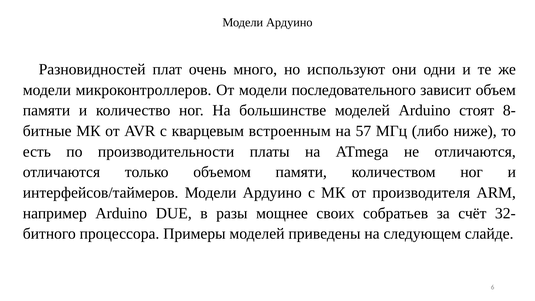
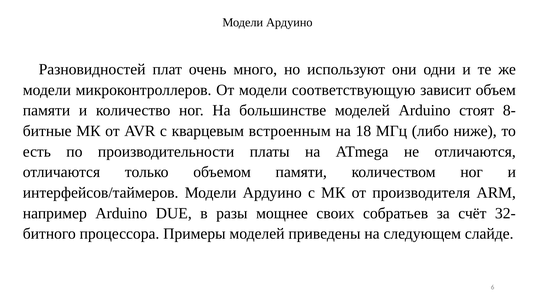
последовательного: последовательного -> соответствующую
57: 57 -> 18
